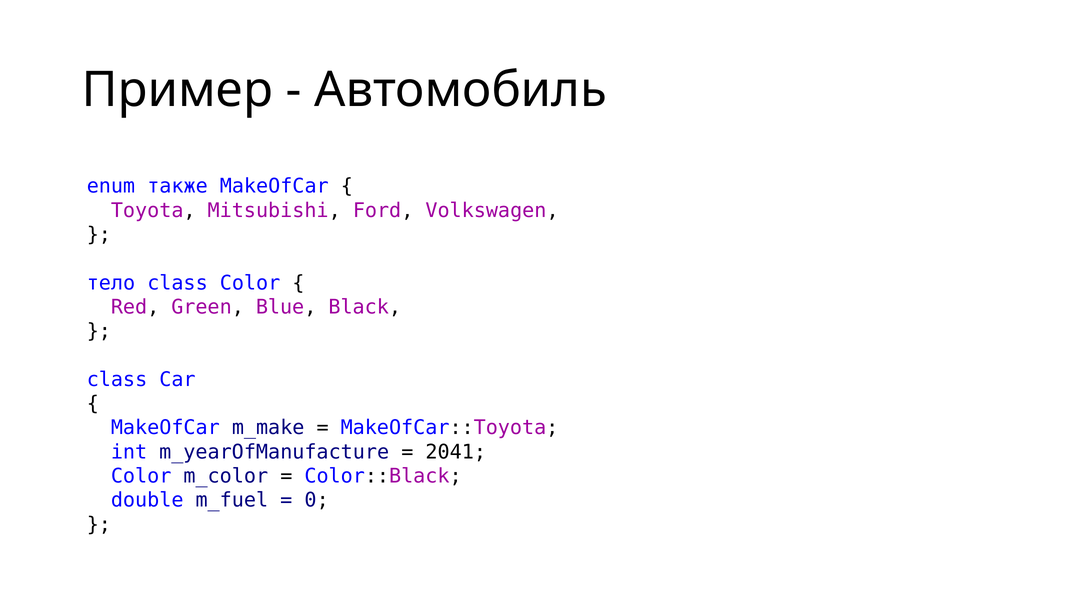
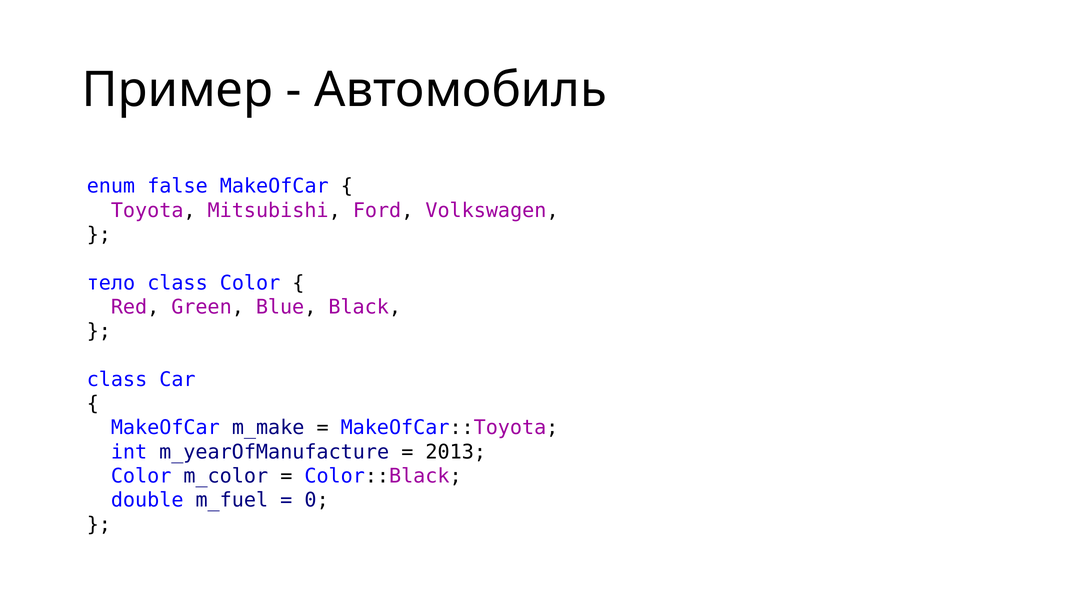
также: также -> false
2041: 2041 -> 2013
